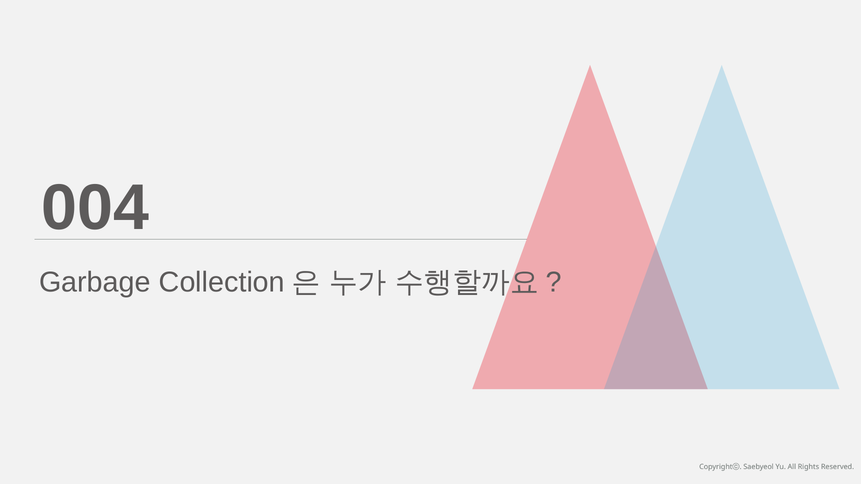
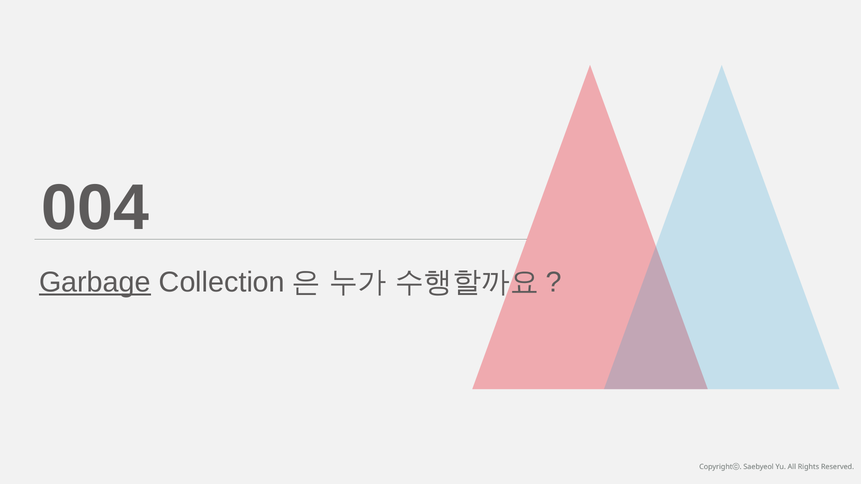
Garbage underline: none -> present
